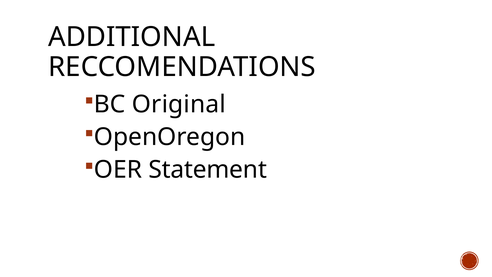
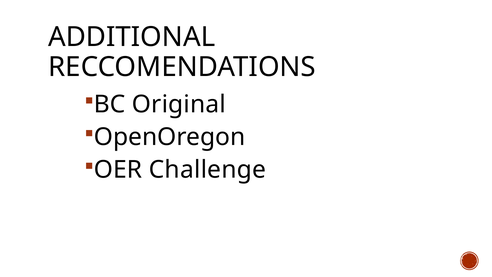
Statement: Statement -> Challenge
